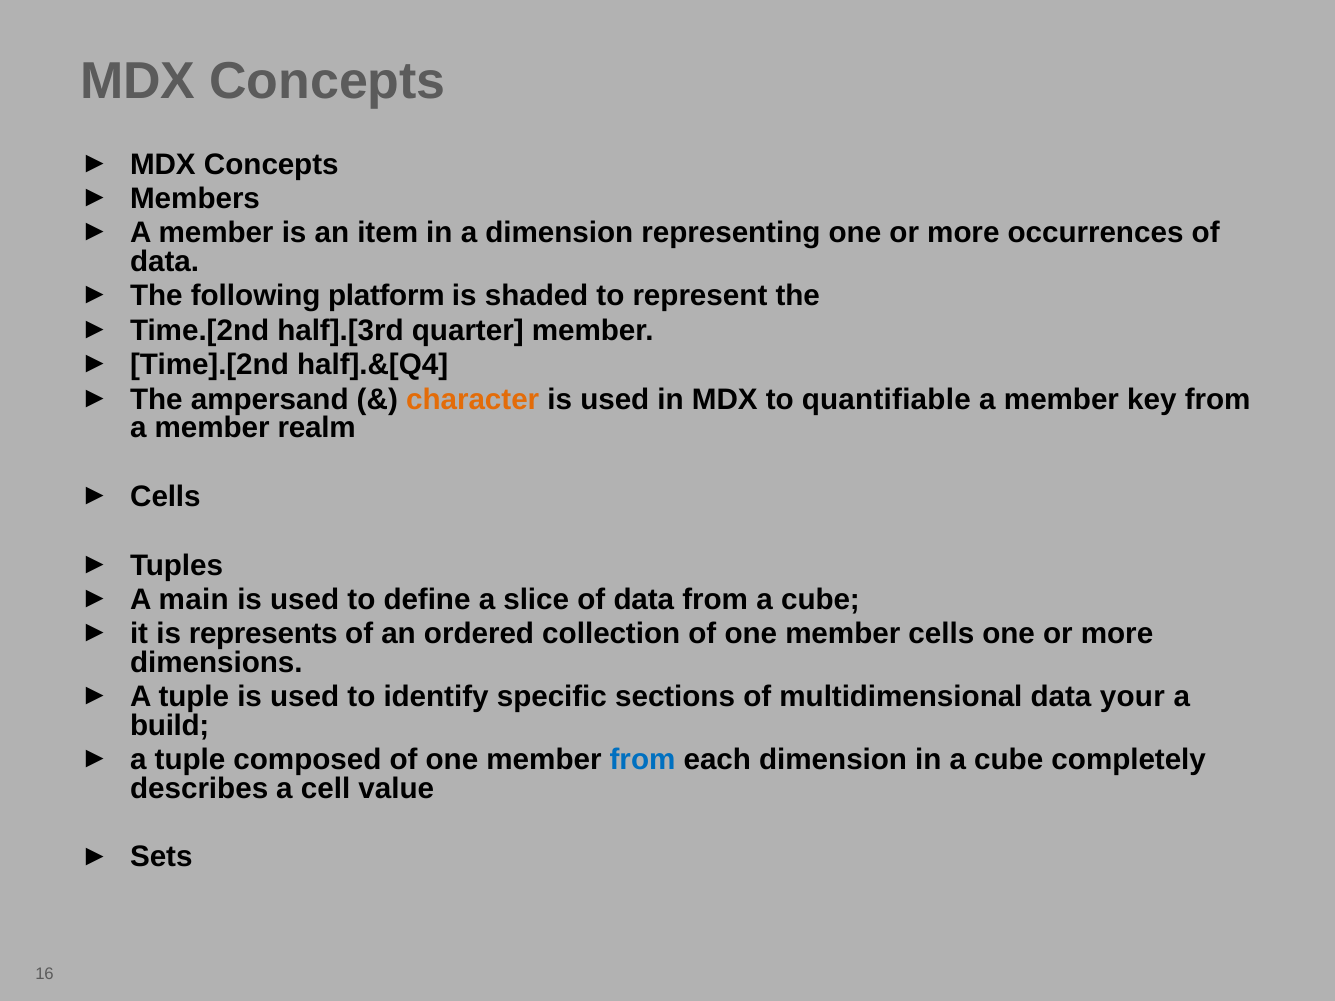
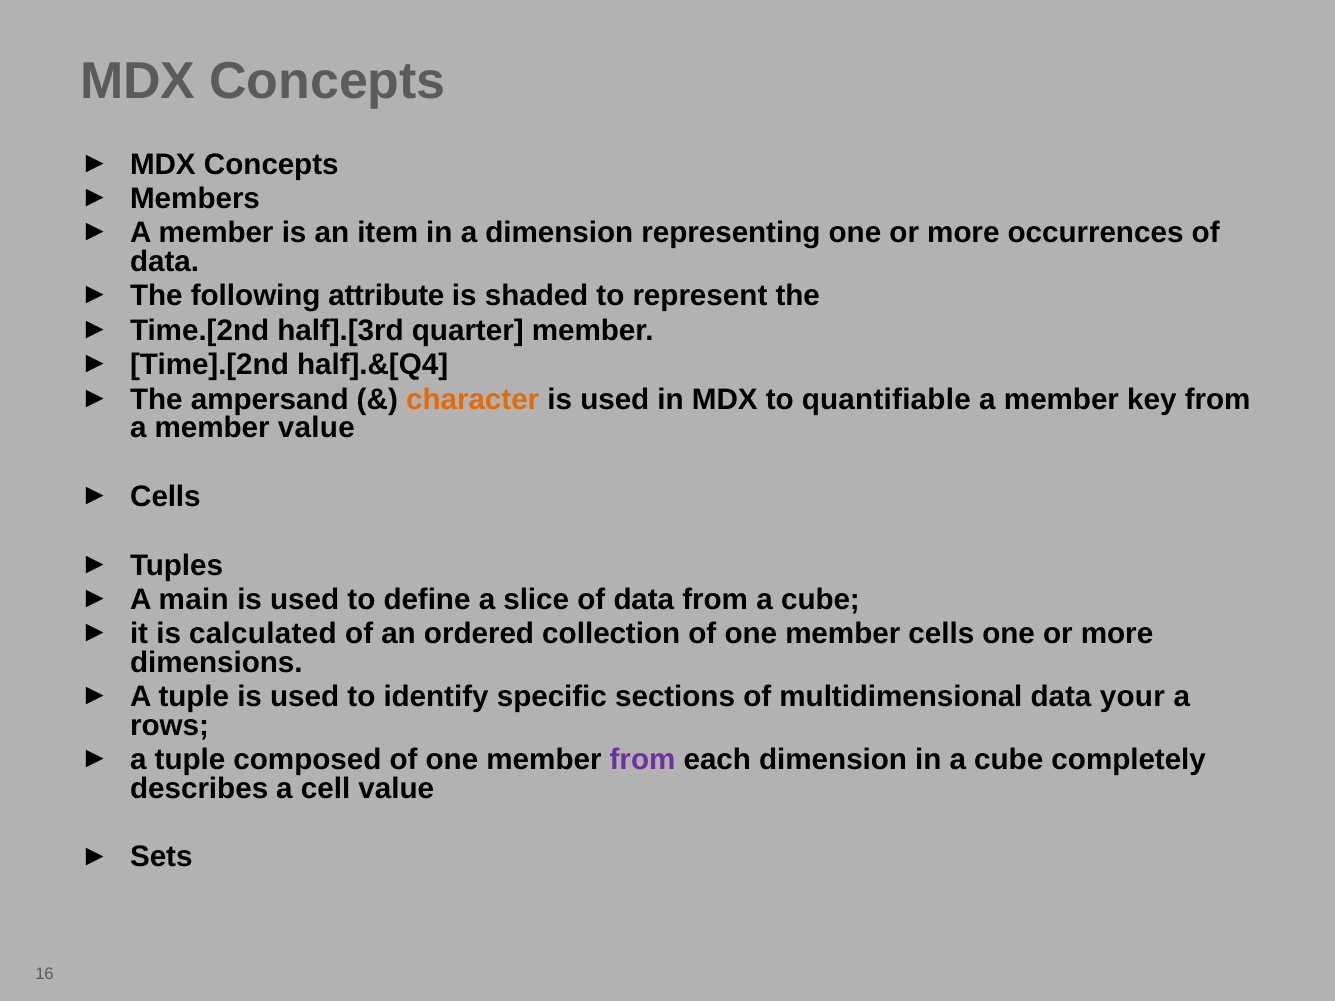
platform: platform -> attribute
member realm: realm -> value
represents: represents -> calculated
build: build -> rows
from at (643, 760) colour: blue -> purple
